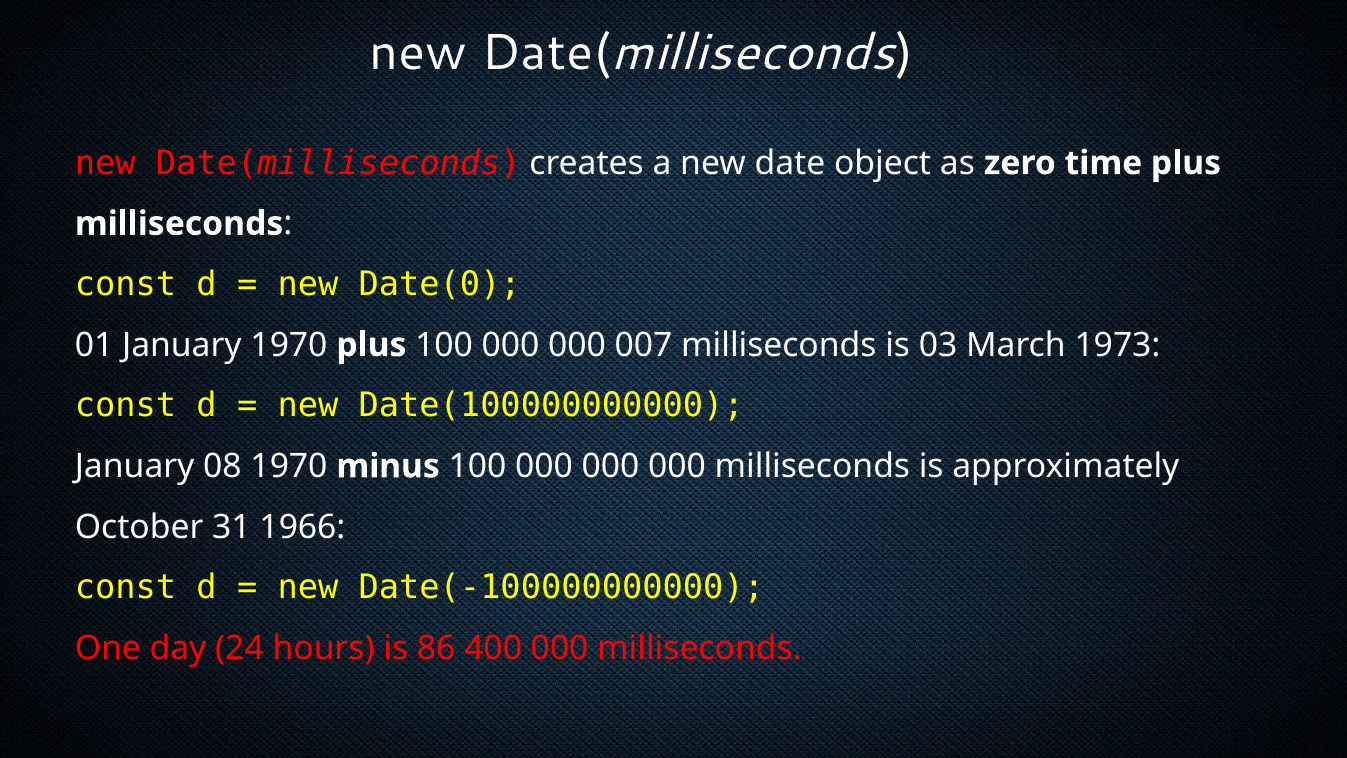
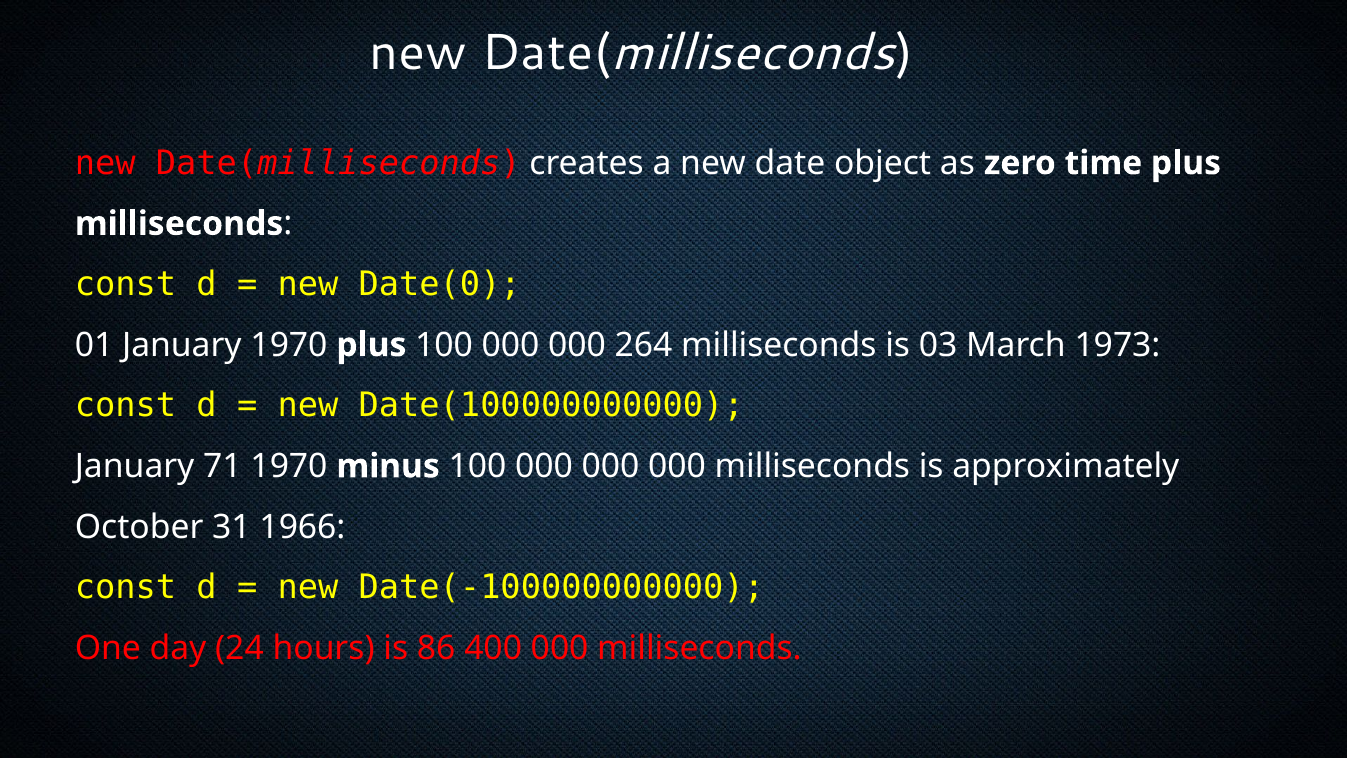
007: 007 -> 264
08: 08 -> 71
